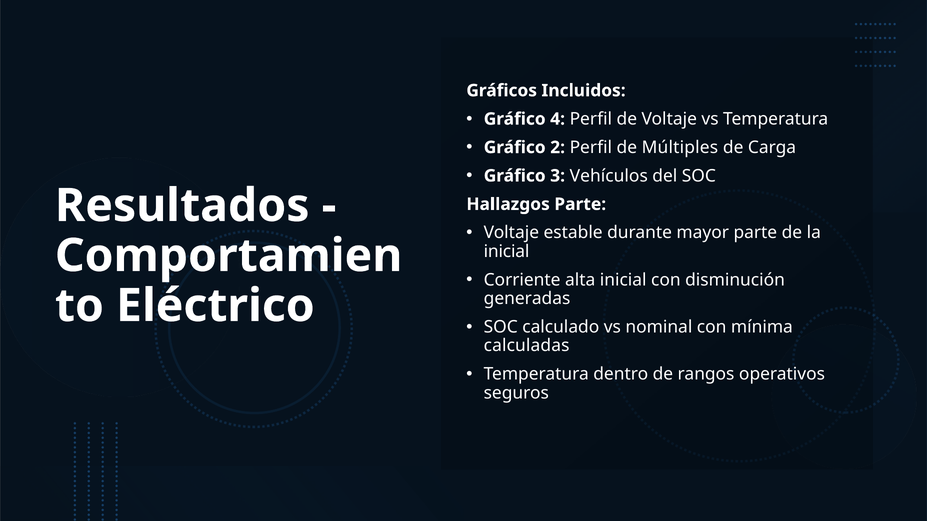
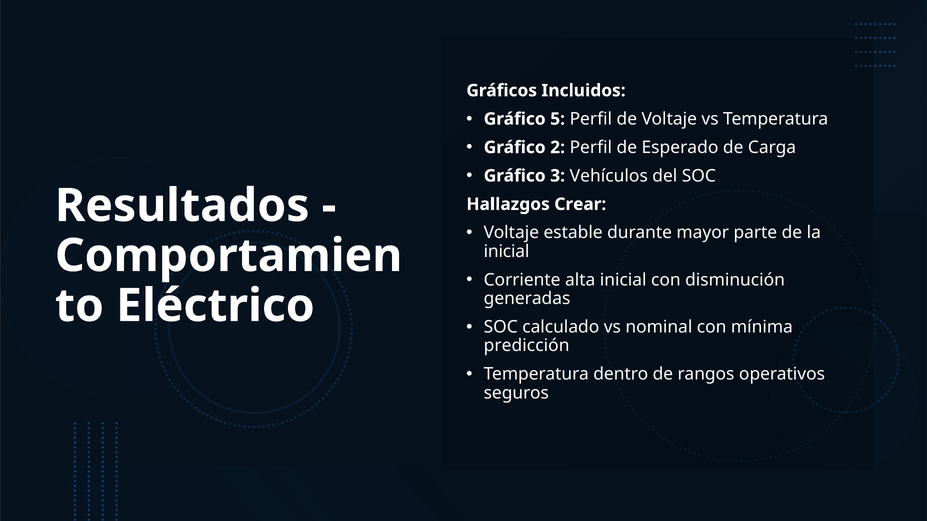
4: 4 -> 5
Múltiples: Múltiples -> Esperado
Hallazgos Parte: Parte -> Crear
calculadas: calculadas -> predicción
